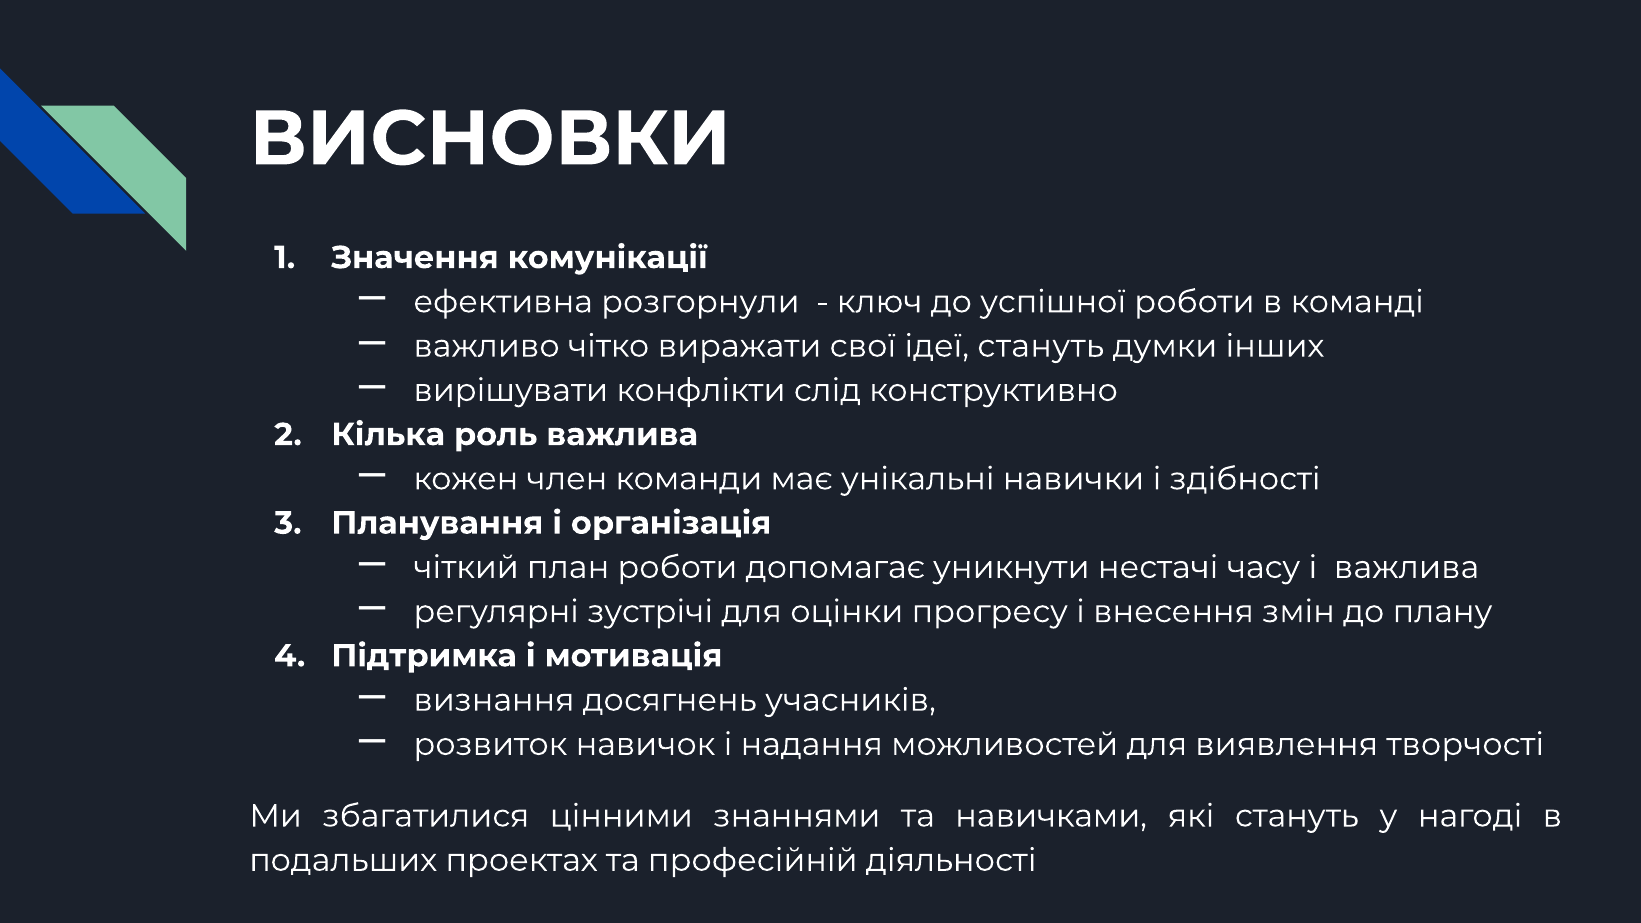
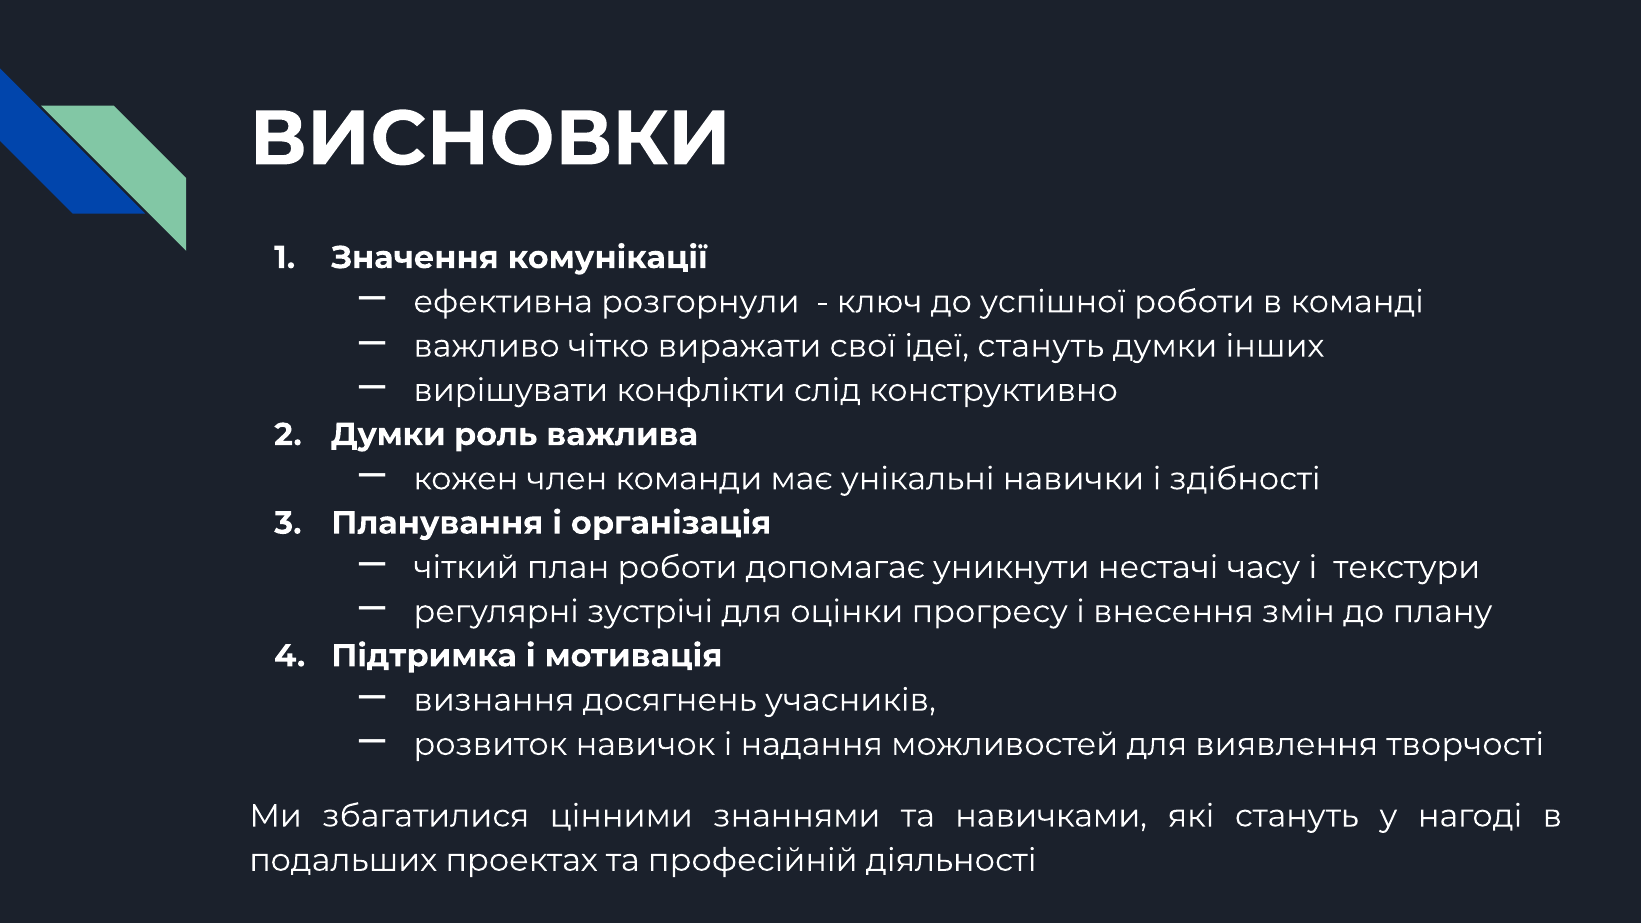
Кілька at (388, 435): Кілька -> Думки
і важлива: важлива -> текстури
